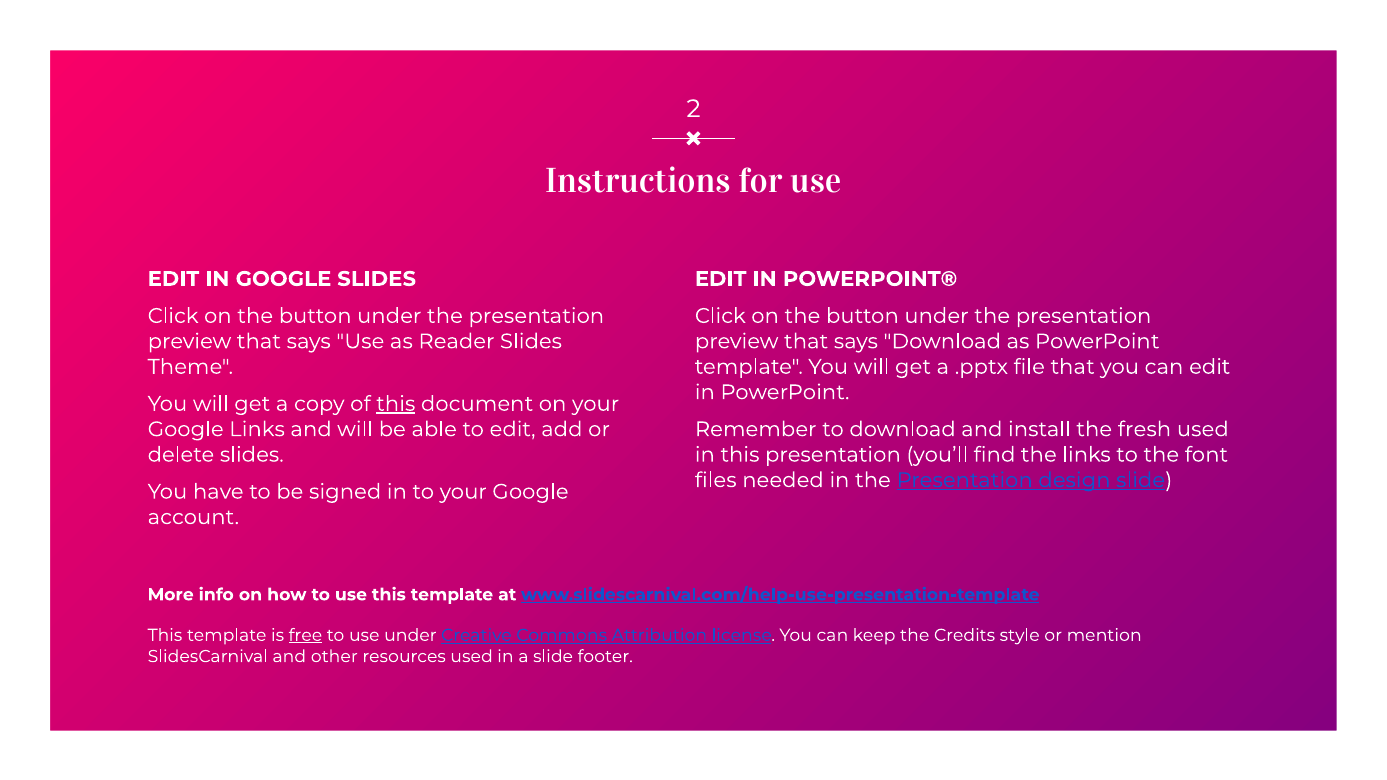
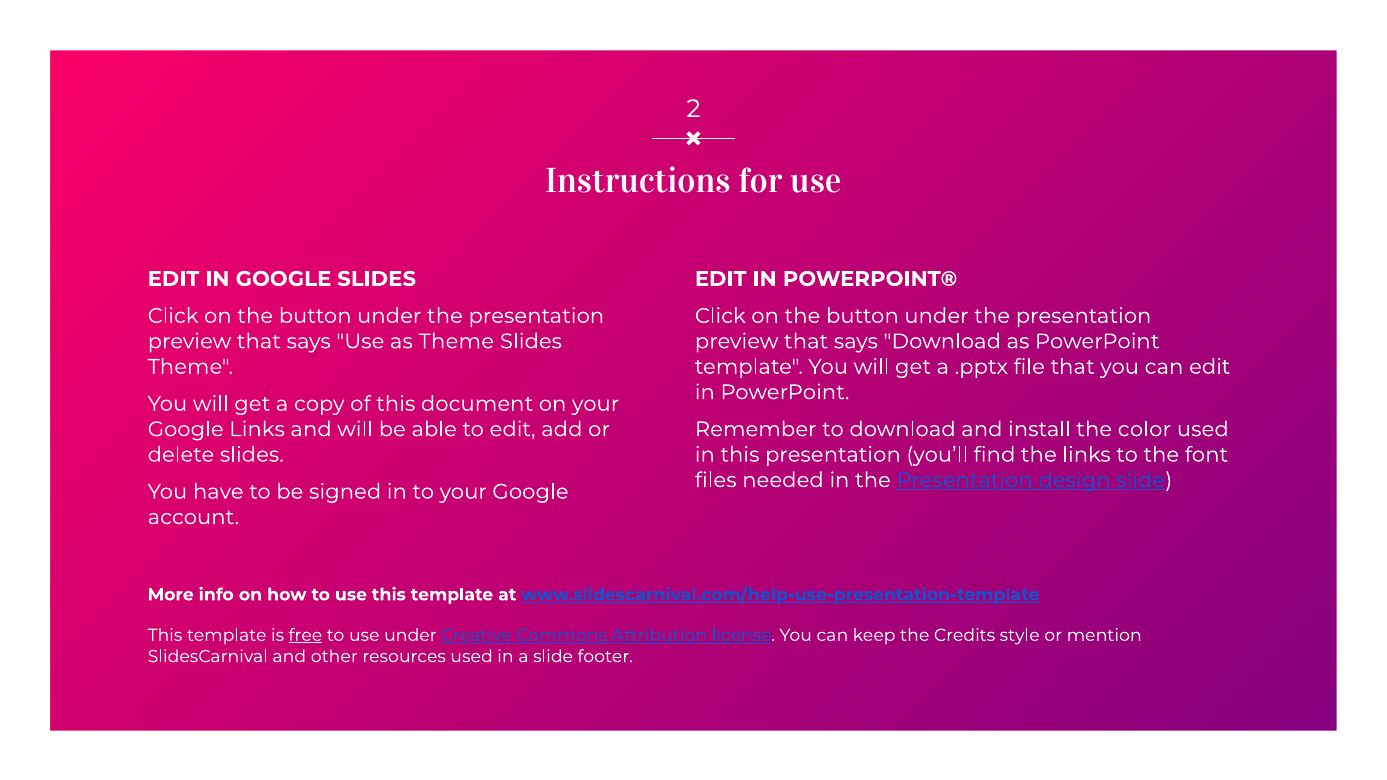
as Reader: Reader -> Theme
this at (396, 404) underline: present -> none
fresh: fresh -> color
